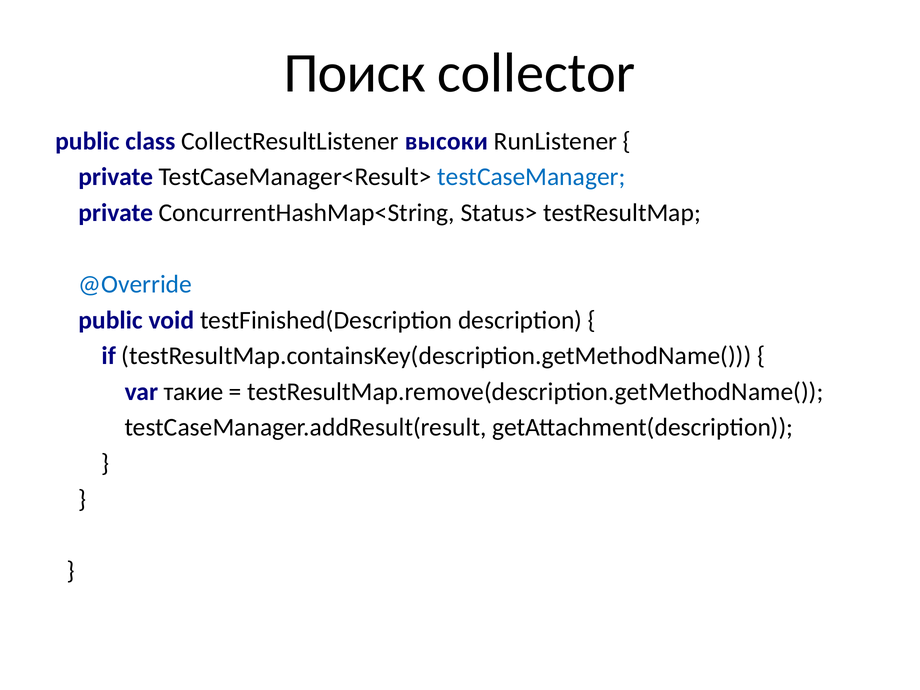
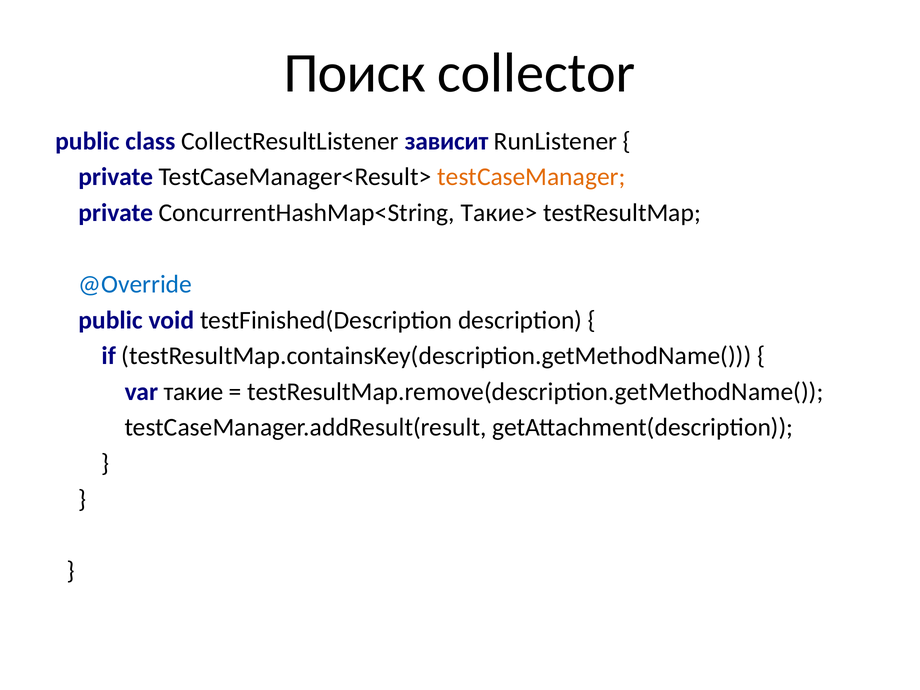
высоки: высоки -> зависит
testCaseManager colour: blue -> orange
Status>: Status> -> Такие>
